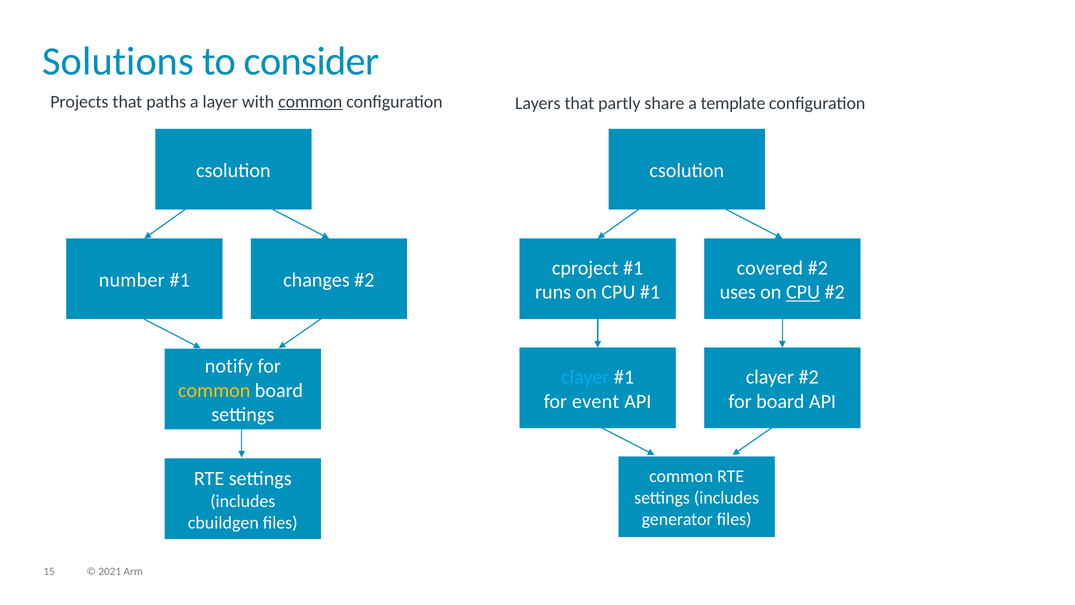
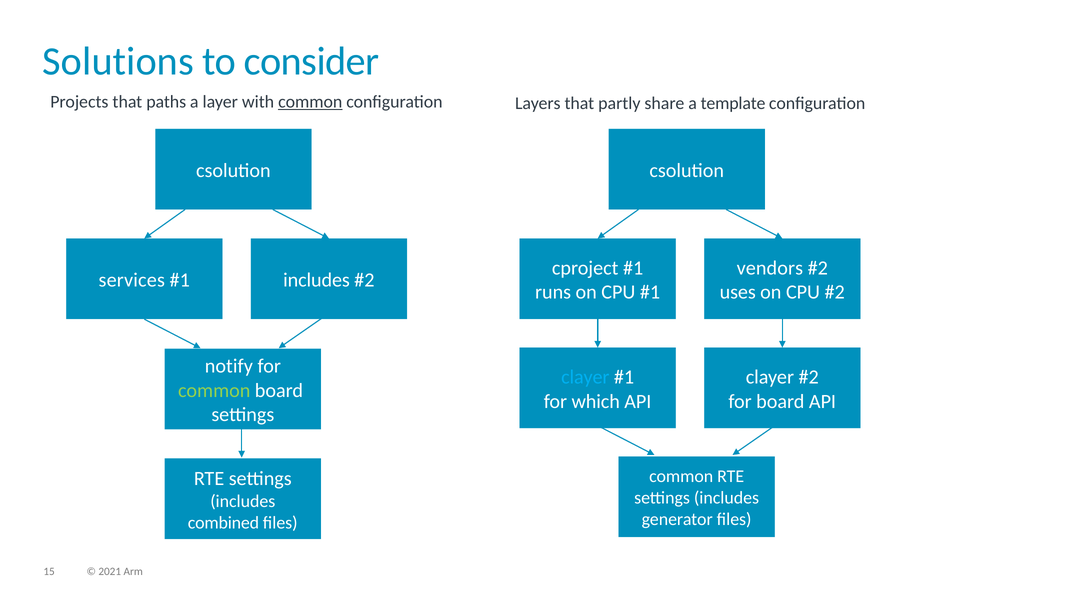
covered: covered -> vendors
number: number -> services
changes at (316, 280): changes -> includes
CPU at (803, 292) underline: present -> none
common at (214, 390) colour: yellow -> light green
event: event -> which
cbuildgen: cbuildgen -> combined
